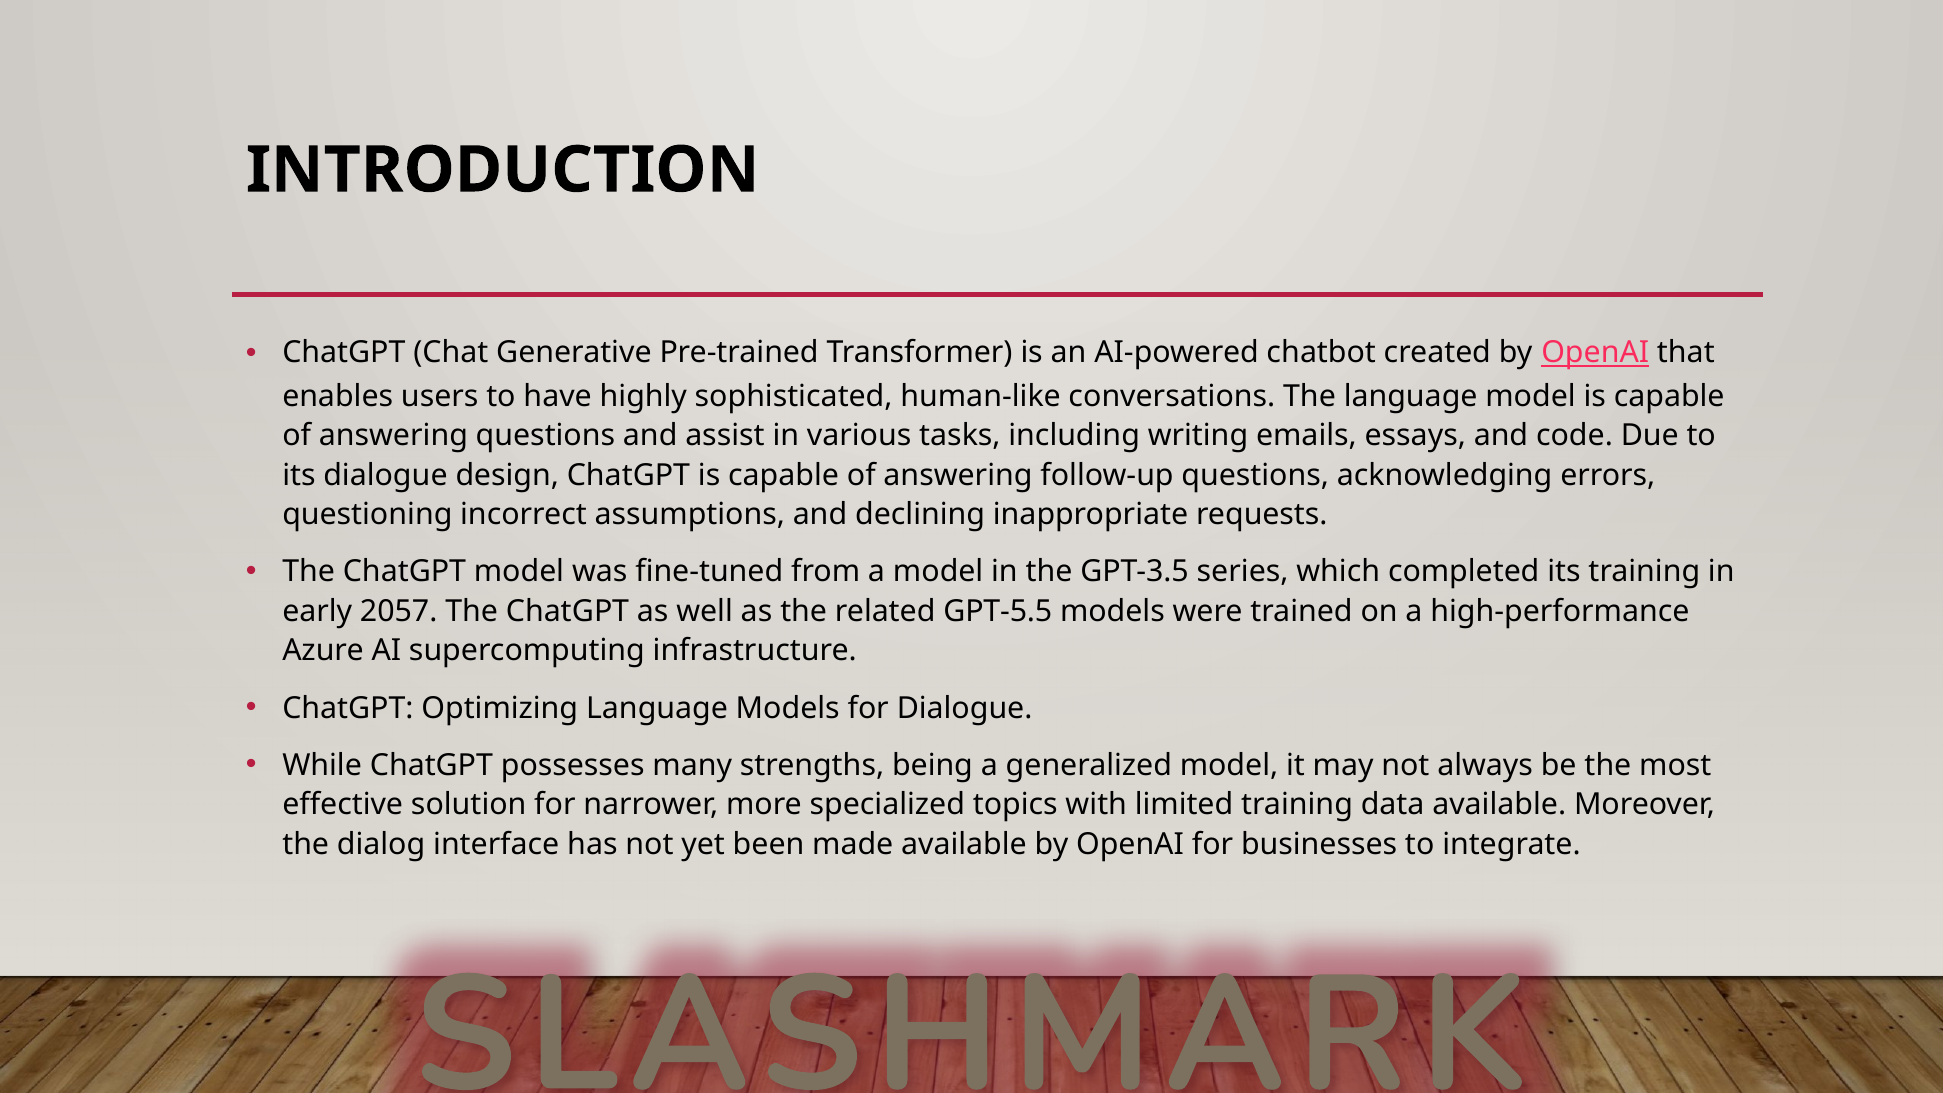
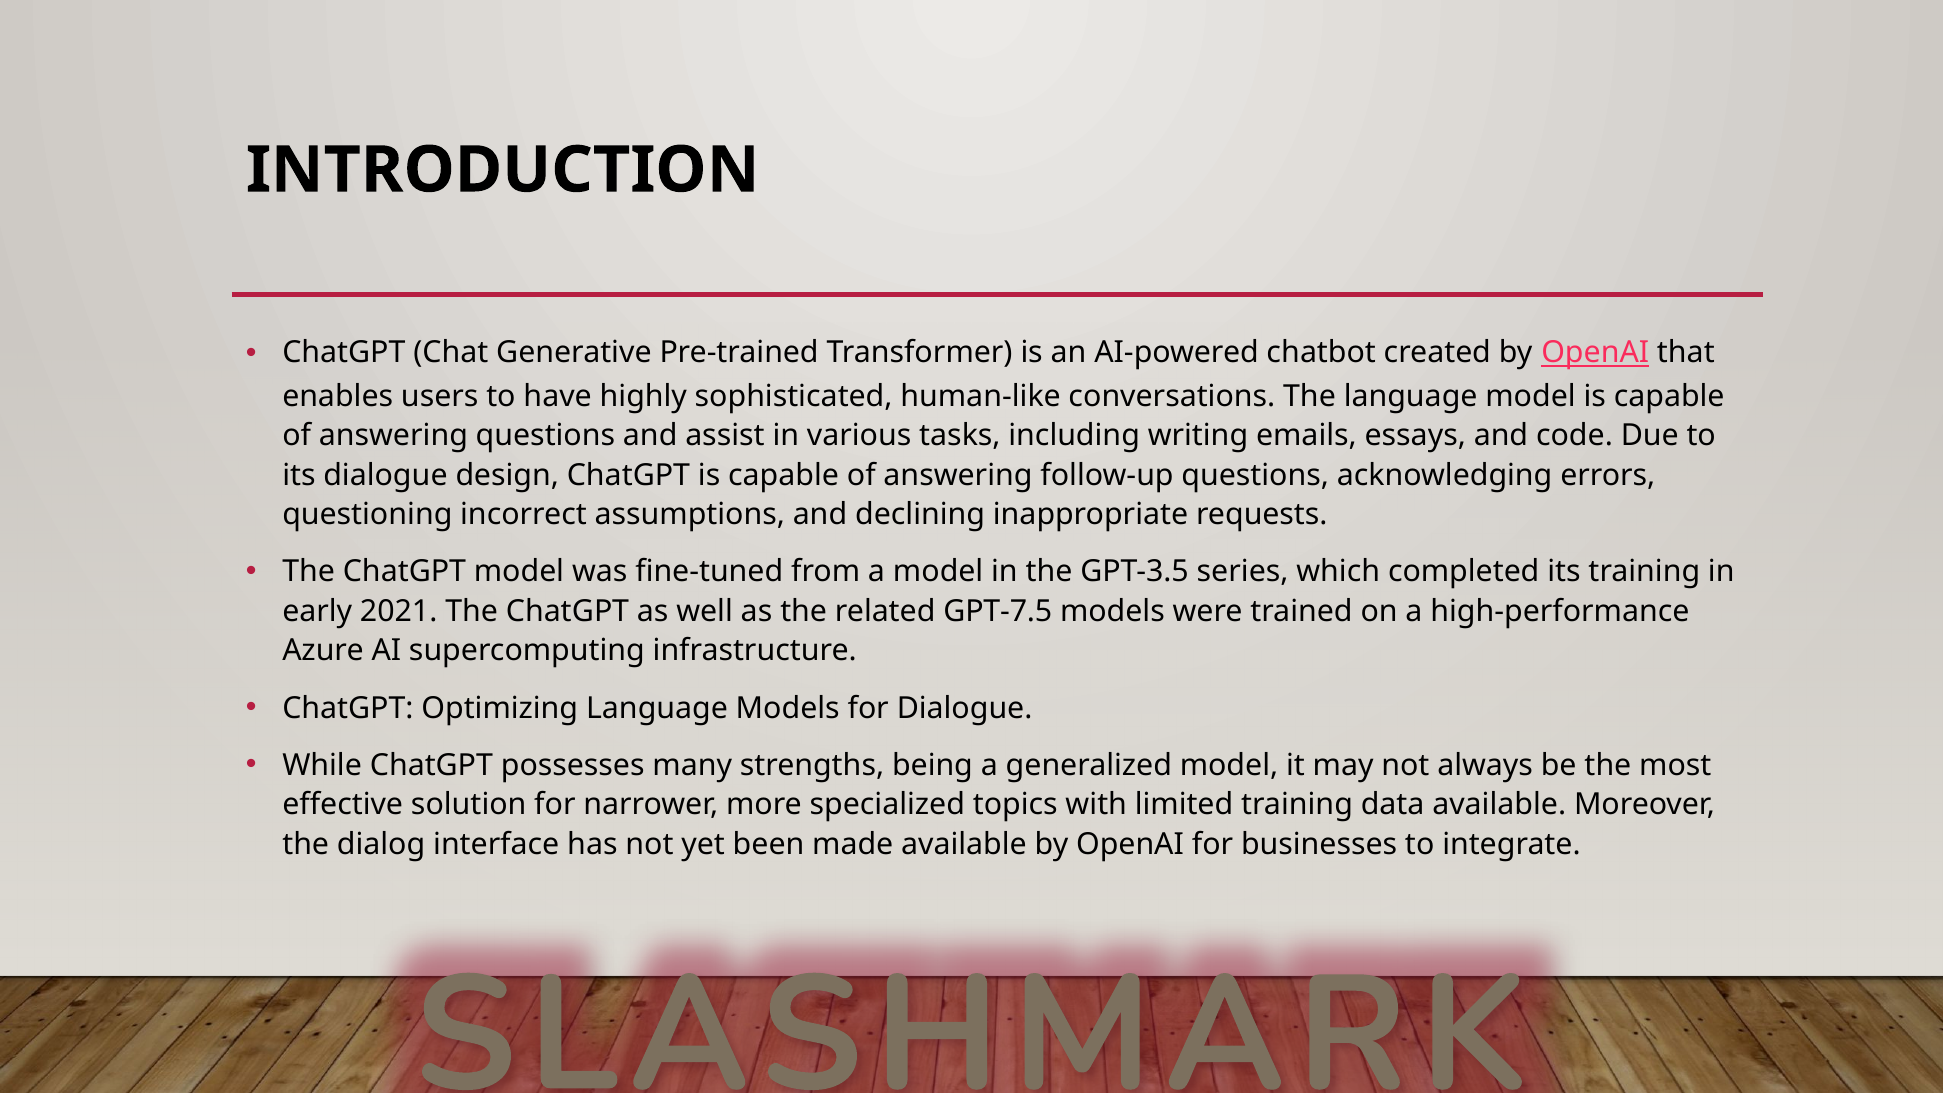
2057: 2057 -> 2021
GPT-5.5: GPT-5.5 -> GPT-7.5
